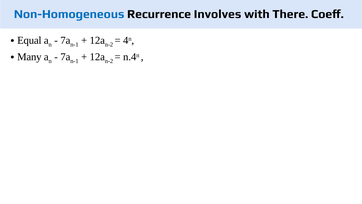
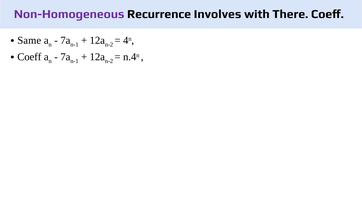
Non-Homogeneous colour: blue -> purple
Equal: Equal -> Same
Many at (29, 57): Many -> Coeff
